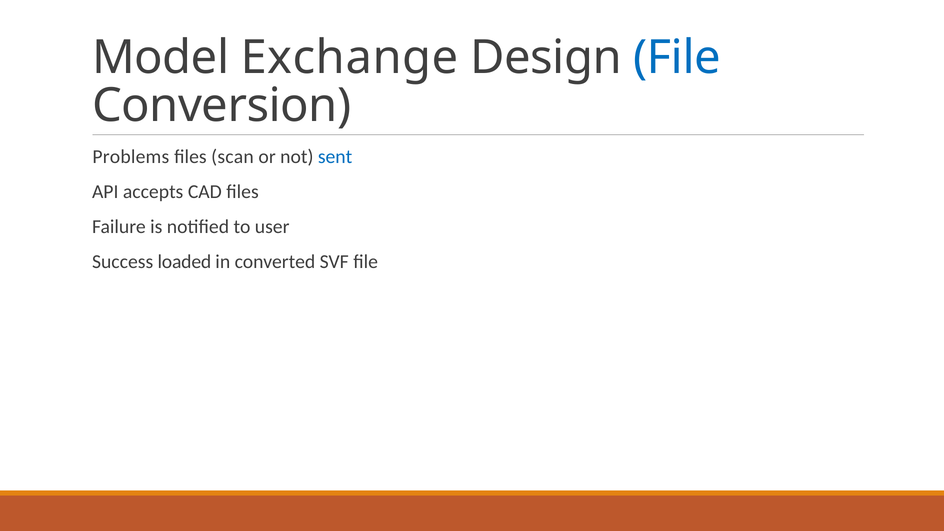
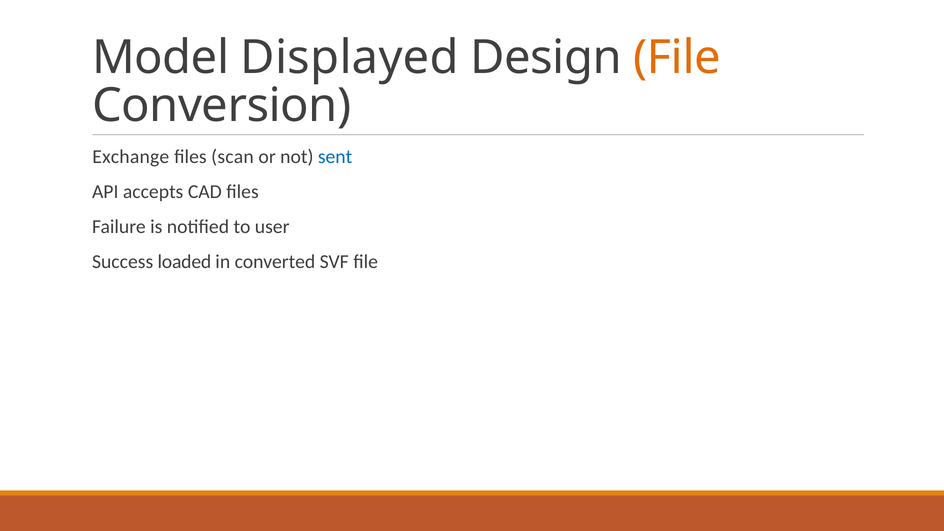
Exchange: Exchange -> Displayed
File at (677, 58) colour: blue -> orange
Problems: Problems -> Exchange
